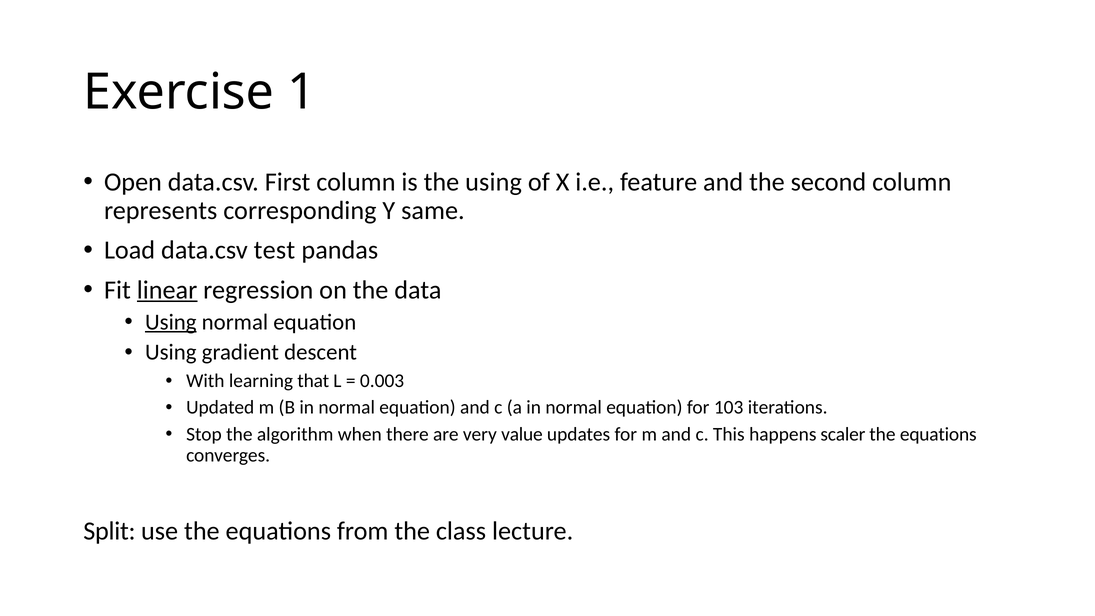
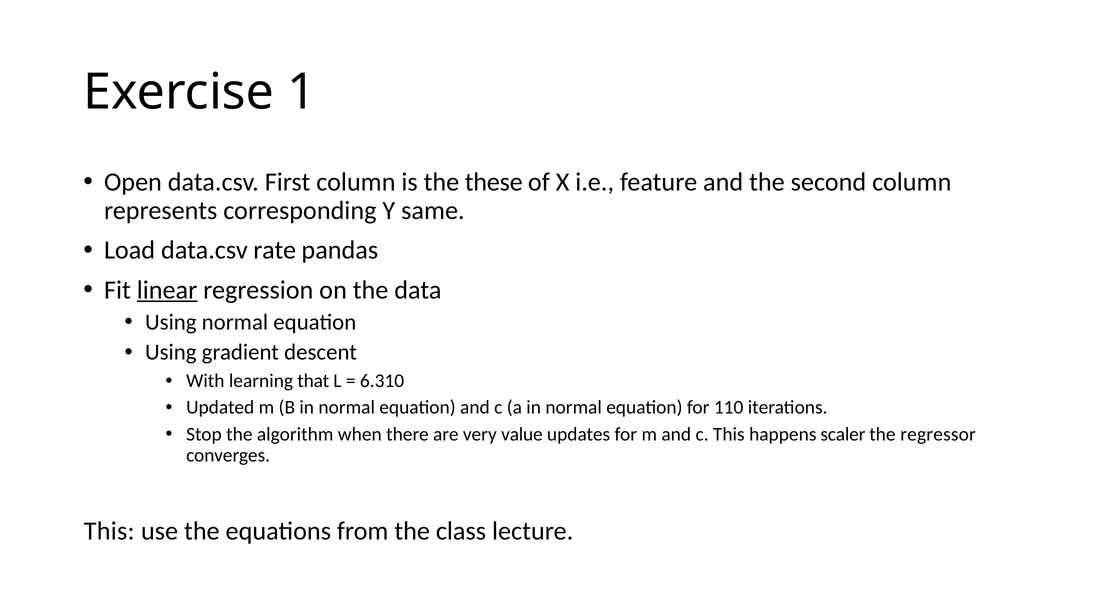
the using: using -> these
test: test -> rate
Using at (171, 322) underline: present -> none
0.003: 0.003 -> 6.310
103: 103 -> 110
equations at (938, 434): equations -> regressor
Split at (109, 531): Split -> This
